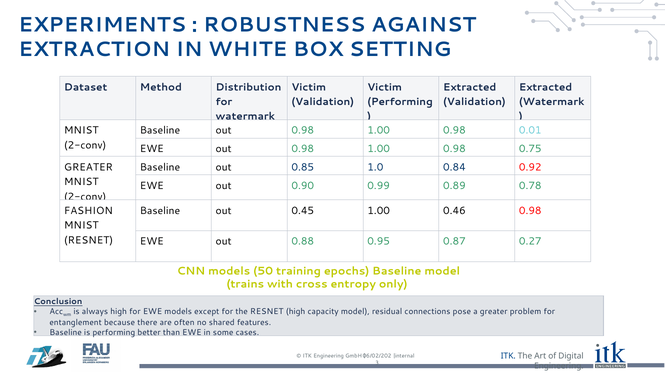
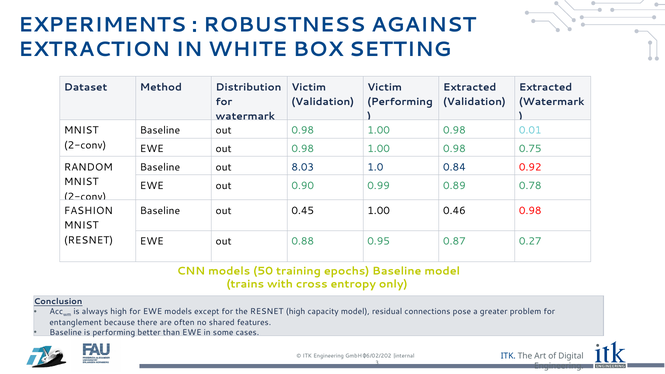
GREATER at (88, 167): GREATER -> RANDOM
0.85: 0.85 -> 8.03
